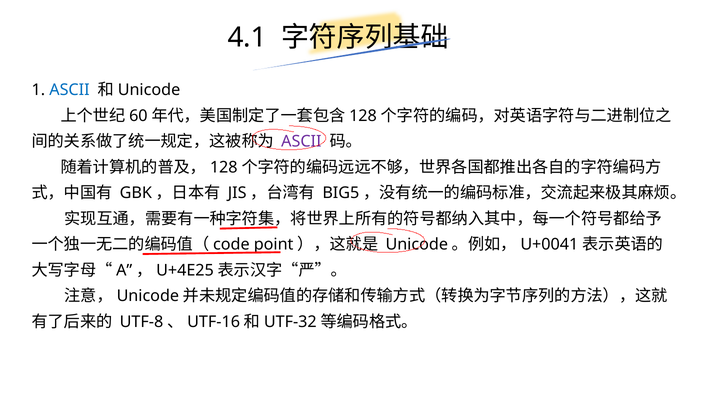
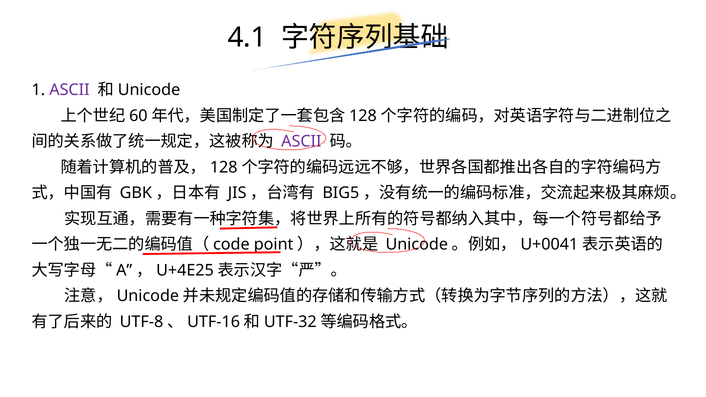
ASCII at (69, 90) colour: blue -> purple
